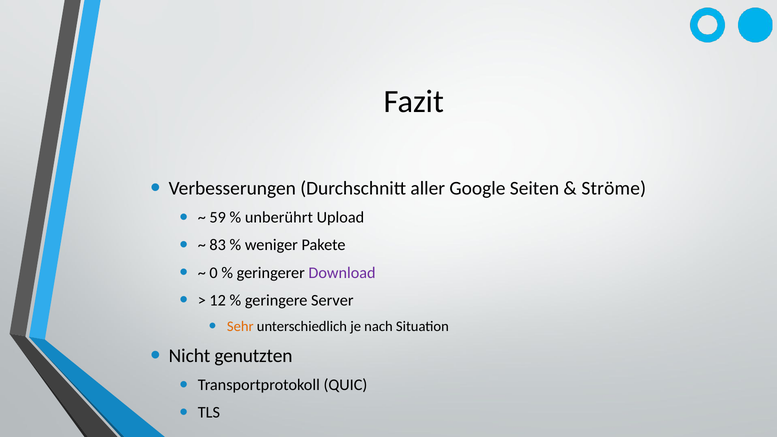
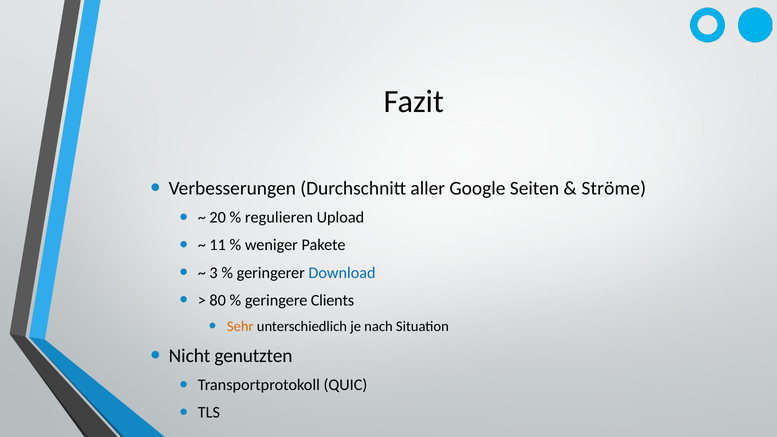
59: 59 -> 20
unberührt: unberührt -> regulieren
83: 83 -> 11
0: 0 -> 3
Download colour: purple -> blue
12: 12 -> 80
Server: Server -> Clients
